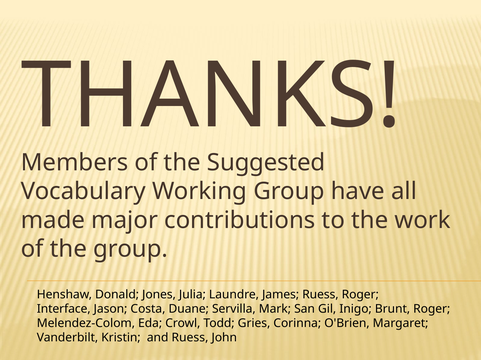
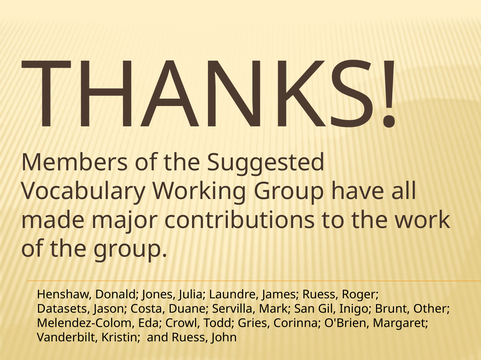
Interface: Interface -> Datasets
Brunt Roger: Roger -> Other
